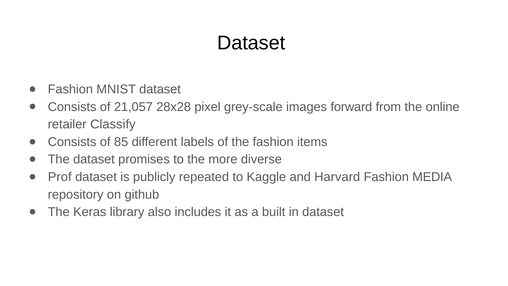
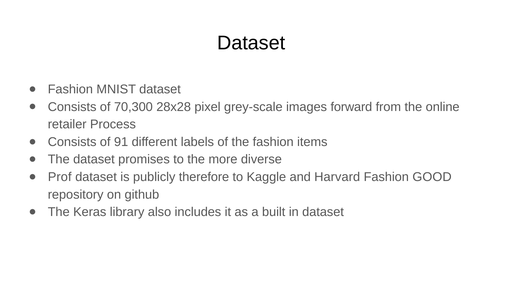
21,057: 21,057 -> 70,300
Classify: Classify -> Process
85: 85 -> 91
repeated: repeated -> therefore
MEDIA: MEDIA -> GOOD
